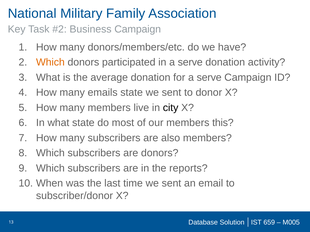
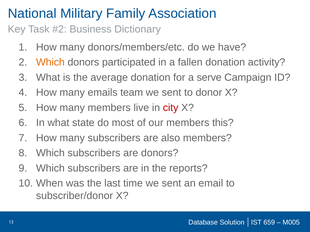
Business Campaign: Campaign -> Dictionary
in a serve: serve -> fallen
emails state: state -> team
city colour: black -> red
